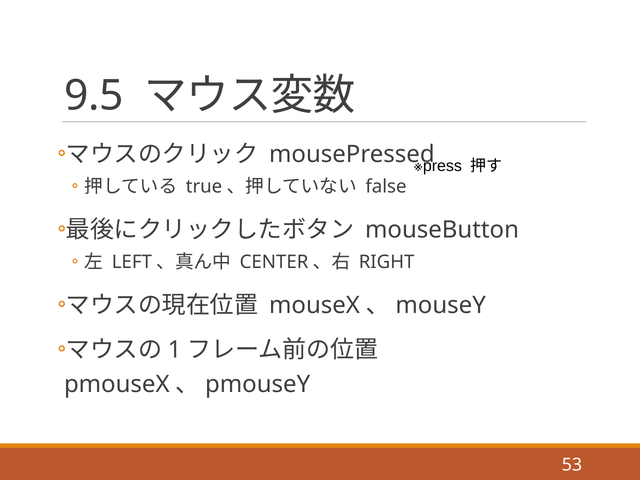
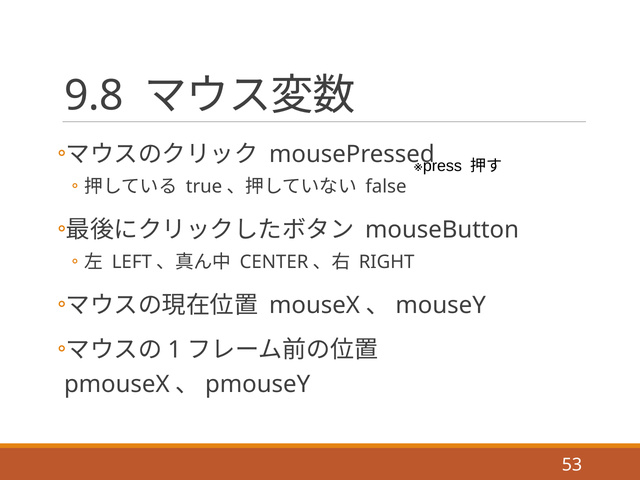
9.5: 9.5 -> 9.8
